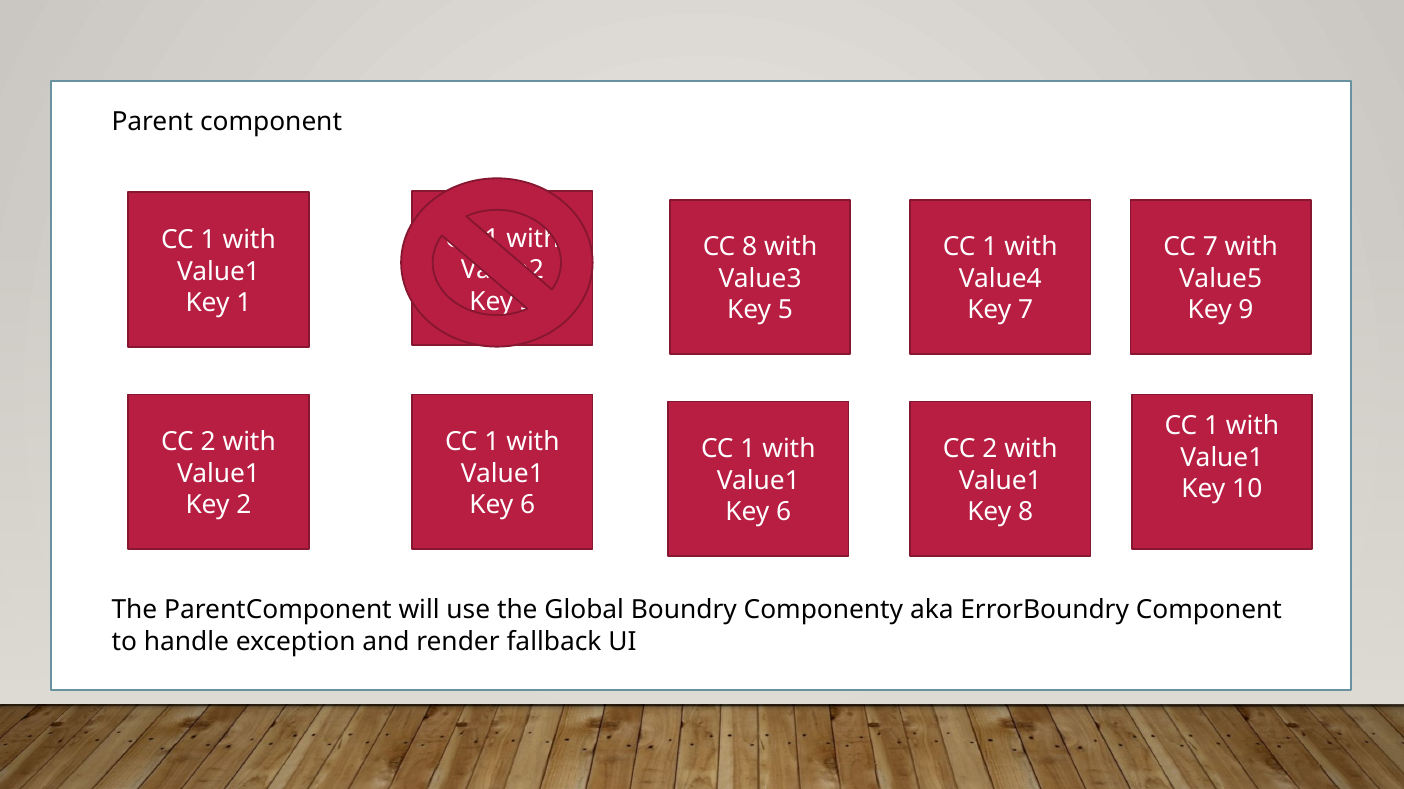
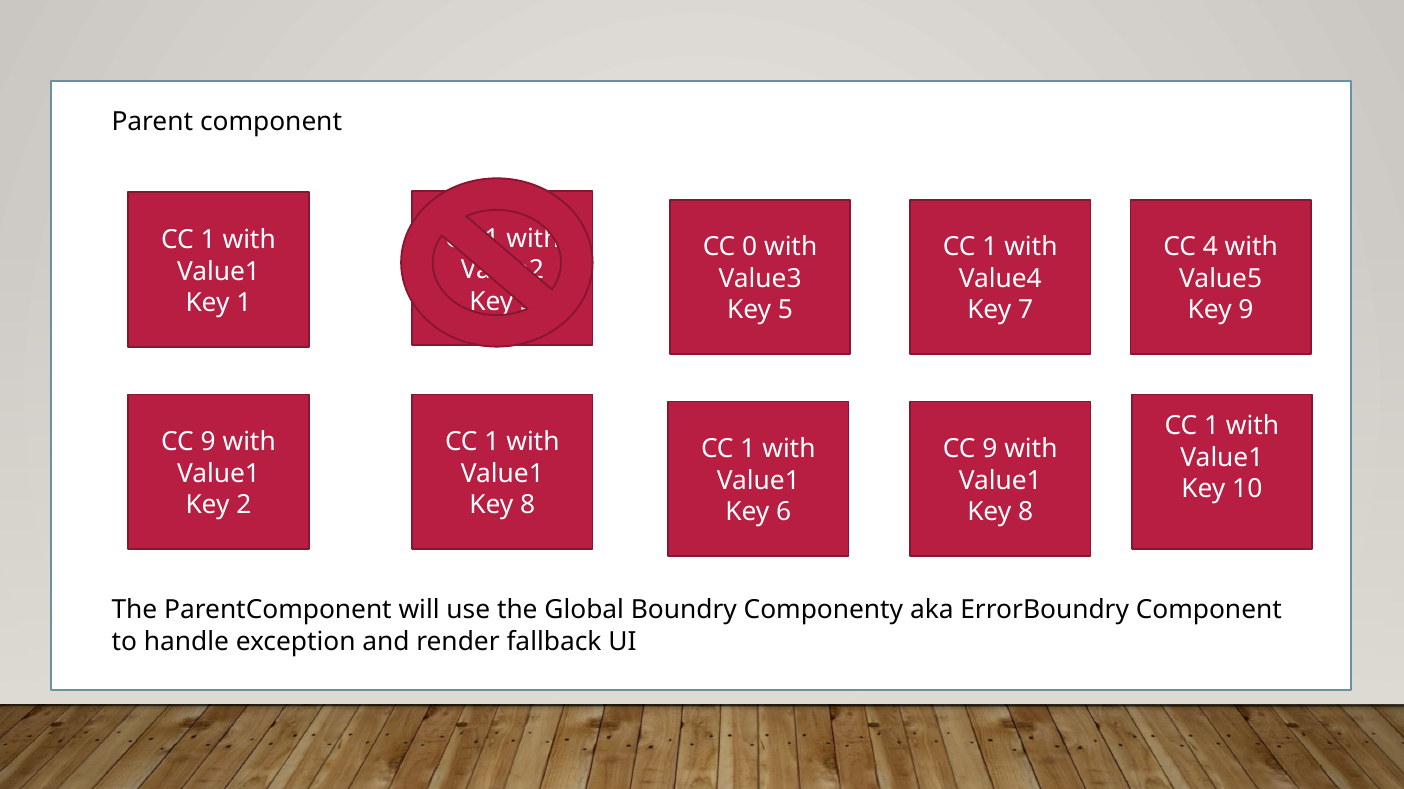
CC 8: 8 -> 0
CC 7: 7 -> 4
2 at (208, 442): 2 -> 9
2 at (990, 449): 2 -> 9
6 at (528, 505): 6 -> 8
